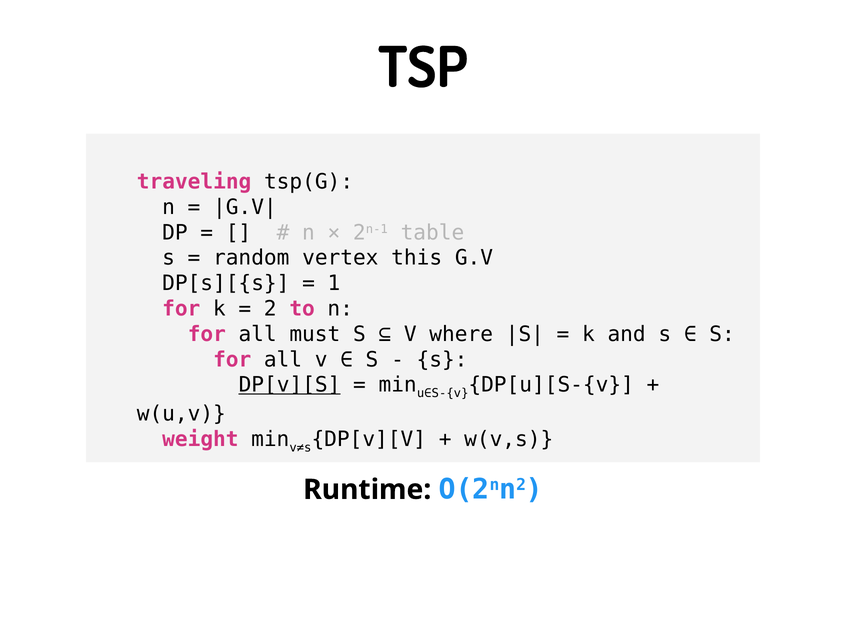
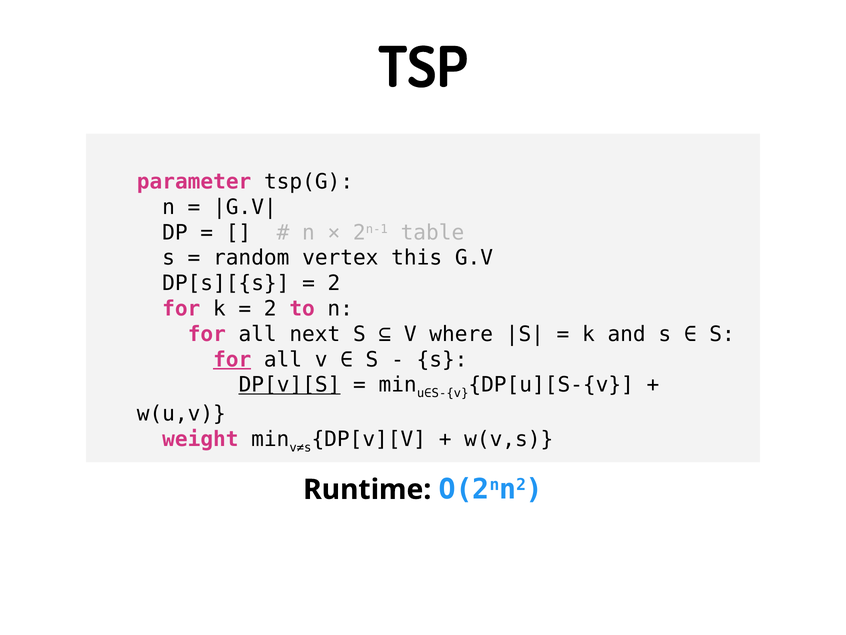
traveling: traveling -> parameter
1 at (334, 283): 1 -> 2
must: must -> next
for at (232, 359) underline: none -> present
